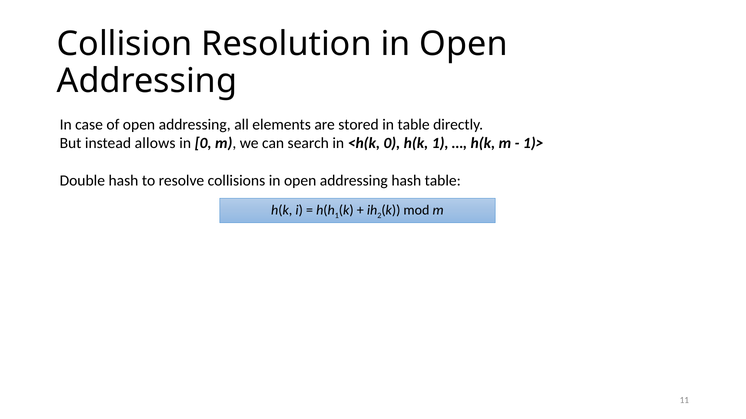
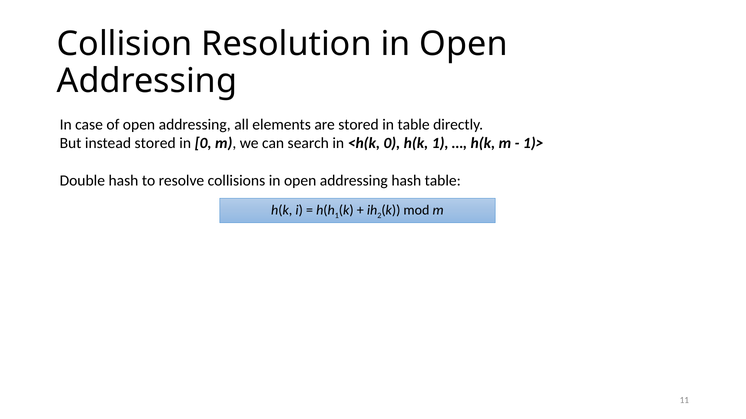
instead allows: allows -> stored
